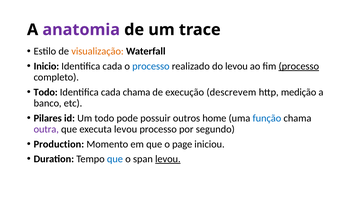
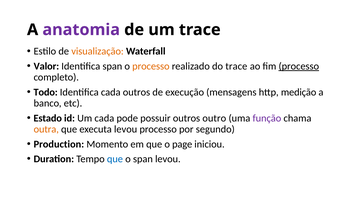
Inicio: Inicio -> Valor
cada at (112, 66): cada -> span
processo at (151, 66) colour: blue -> orange
do levou: levou -> trace
cada chama: chama -> outros
descrevem: descrevem -> mensagens
Pilares: Pilares -> Estado
Um todo: todo -> cada
home: home -> outro
função colour: blue -> purple
outra colour: purple -> orange
levou at (168, 159) underline: present -> none
